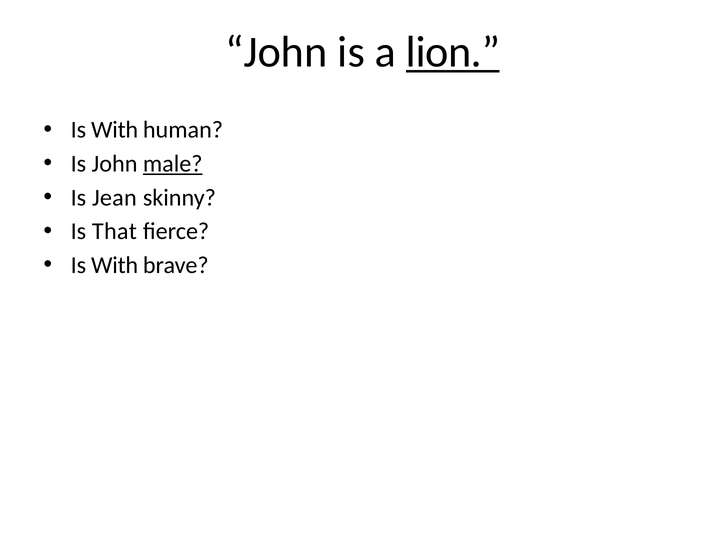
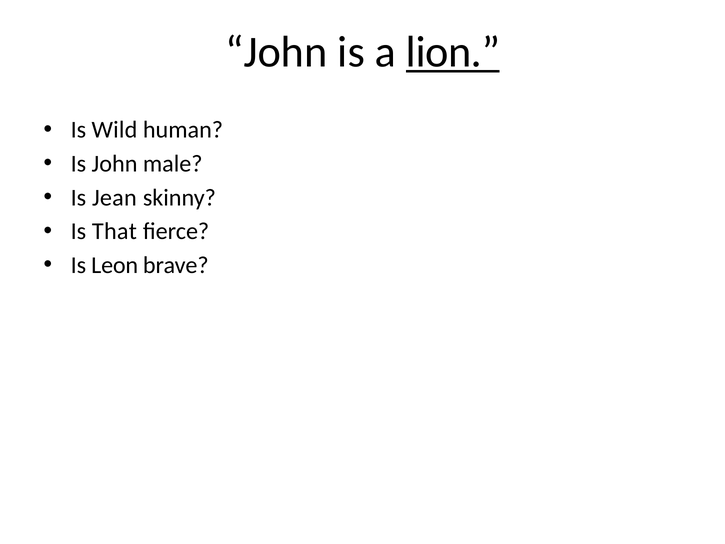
With at (115, 130): With -> Wild
male underline: present -> none
With at (115, 265): With -> Leon
